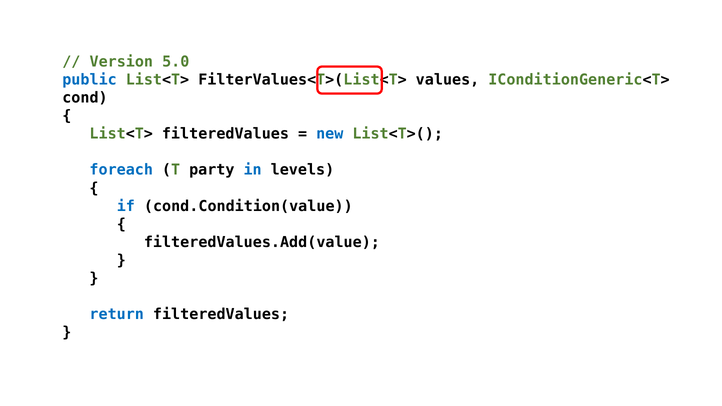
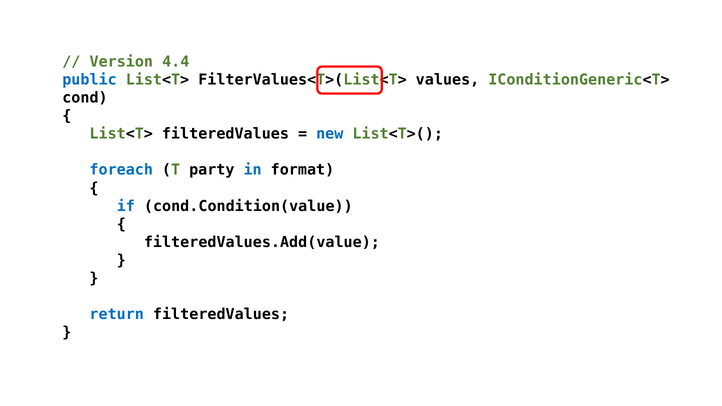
5.0: 5.0 -> 4.4
levels: levels -> format
